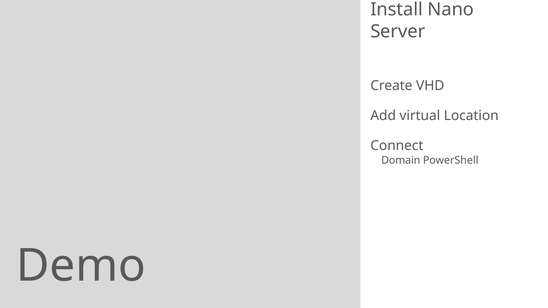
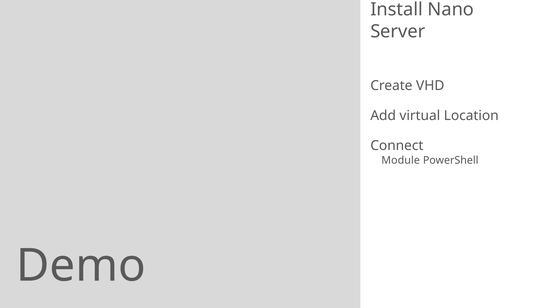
Domain: Domain -> Module
